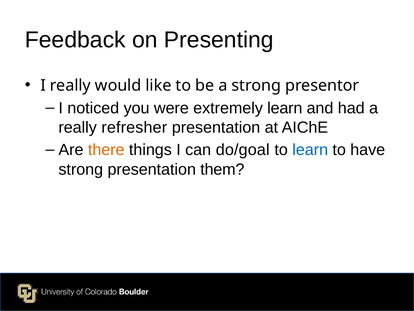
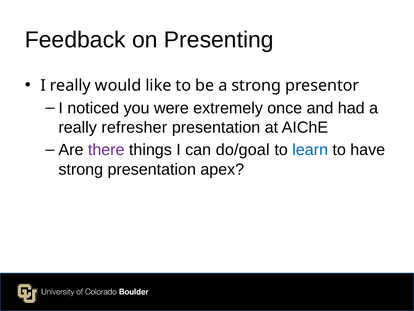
extremely learn: learn -> once
there colour: orange -> purple
them: them -> apex
